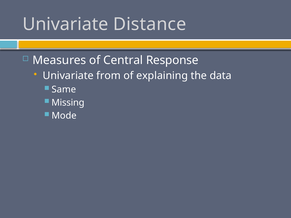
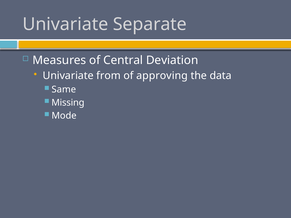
Distance: Distance -> Separate
Response: Response -> Deviation
explaining: explaining -> approving
